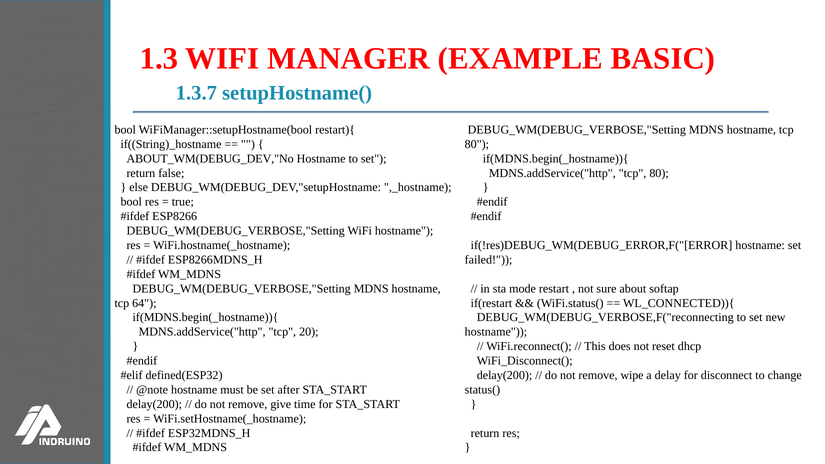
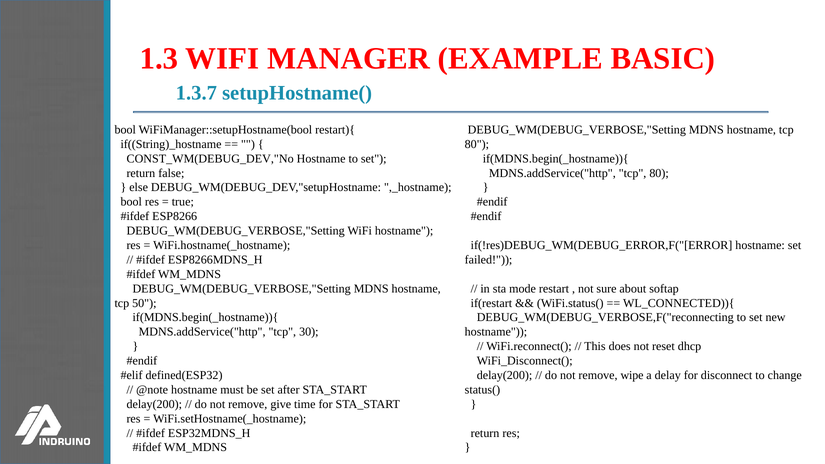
ABOUT_WM(DEBUG_DEV,"No: ABOUT_WM(DEBUG_DEV,"No -> CONST_WM(DEBUG_DEV,"No
64: 64 -> 50
20: 20 -> 30
